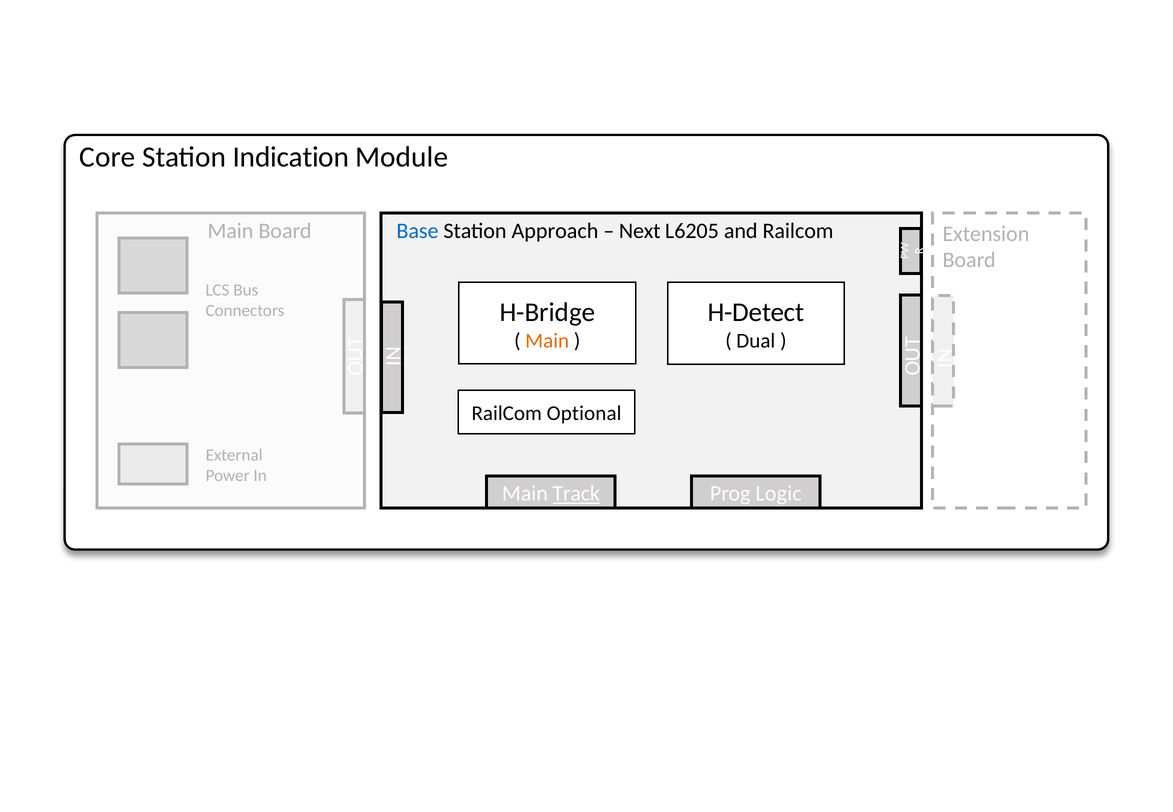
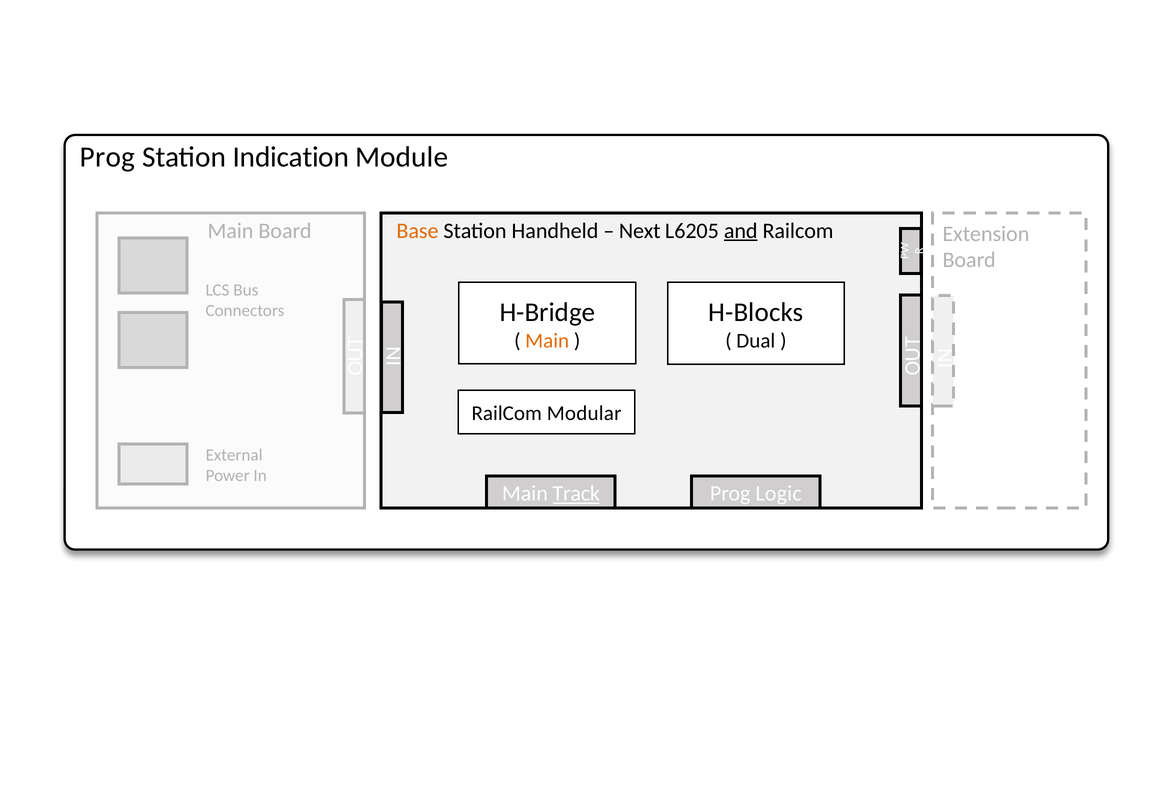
Core at (107, 157): Core -> Prog
Base colour: blue -> orange
Approach: Approach -> Handheld
and underline: none -> present
H-Detect: H-Detect -> H-Blocks
Optional: Optional -> Modular
